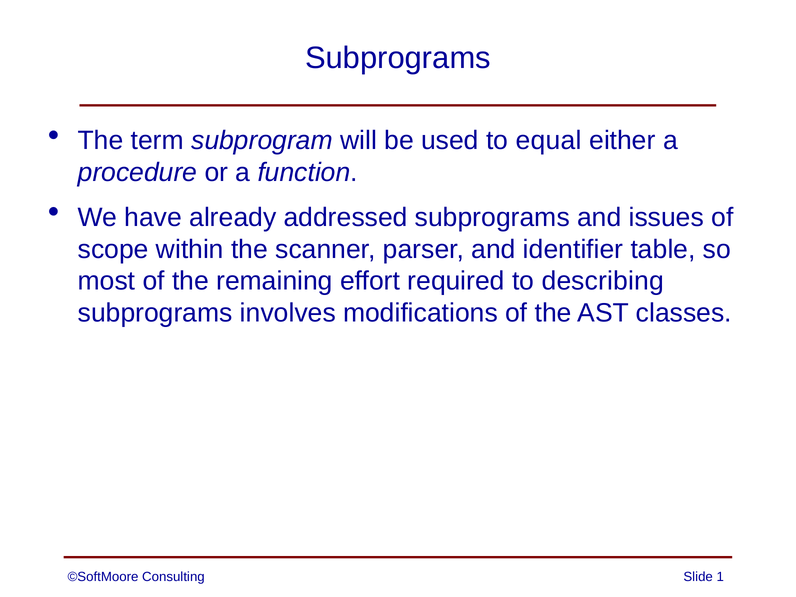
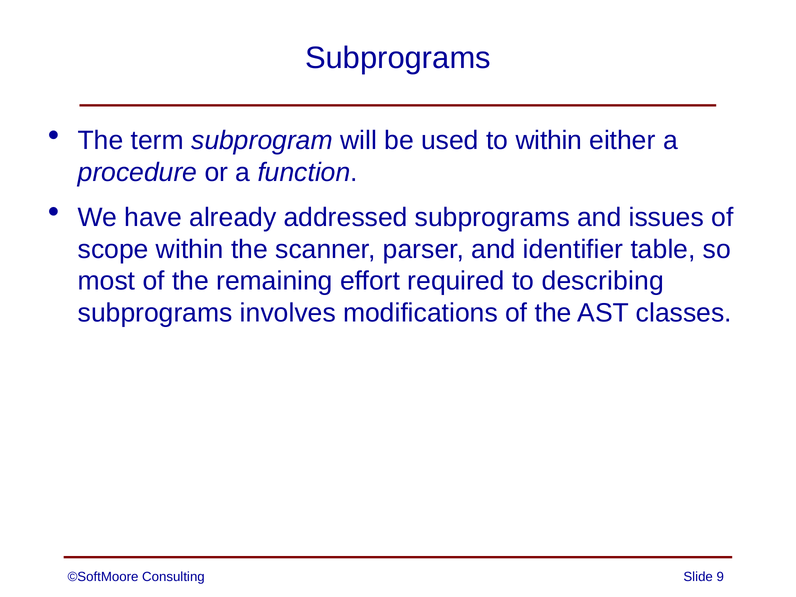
to equal: equal -> within
1: 1 -> 9
